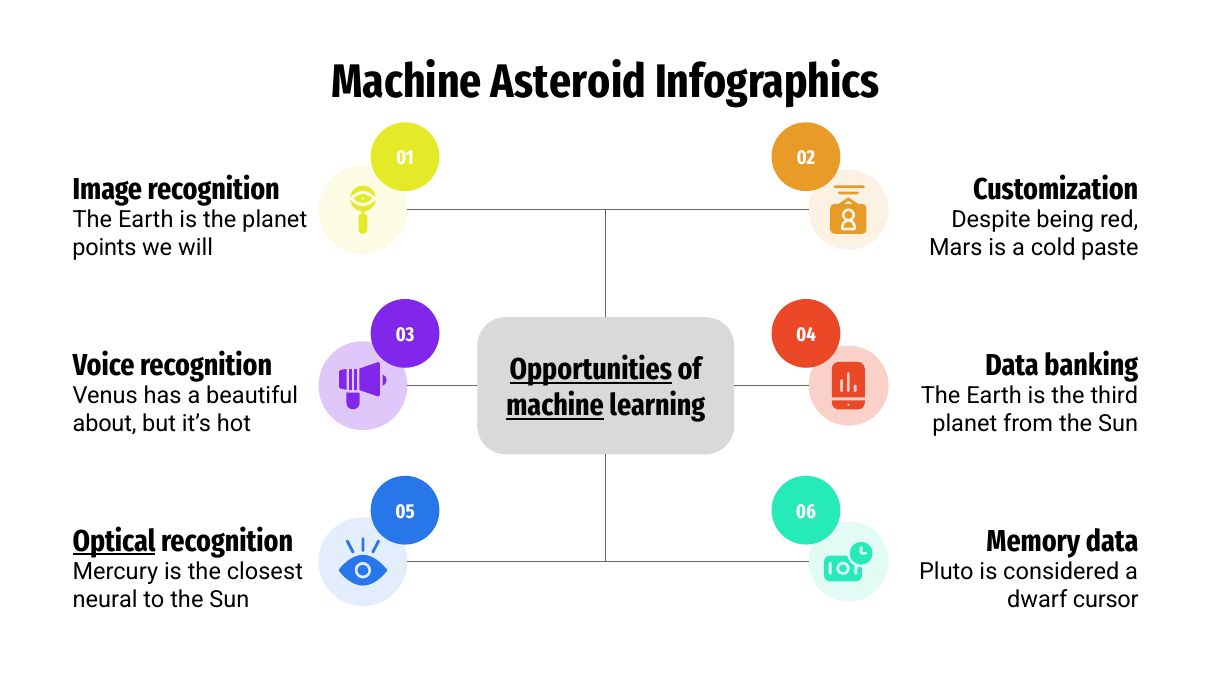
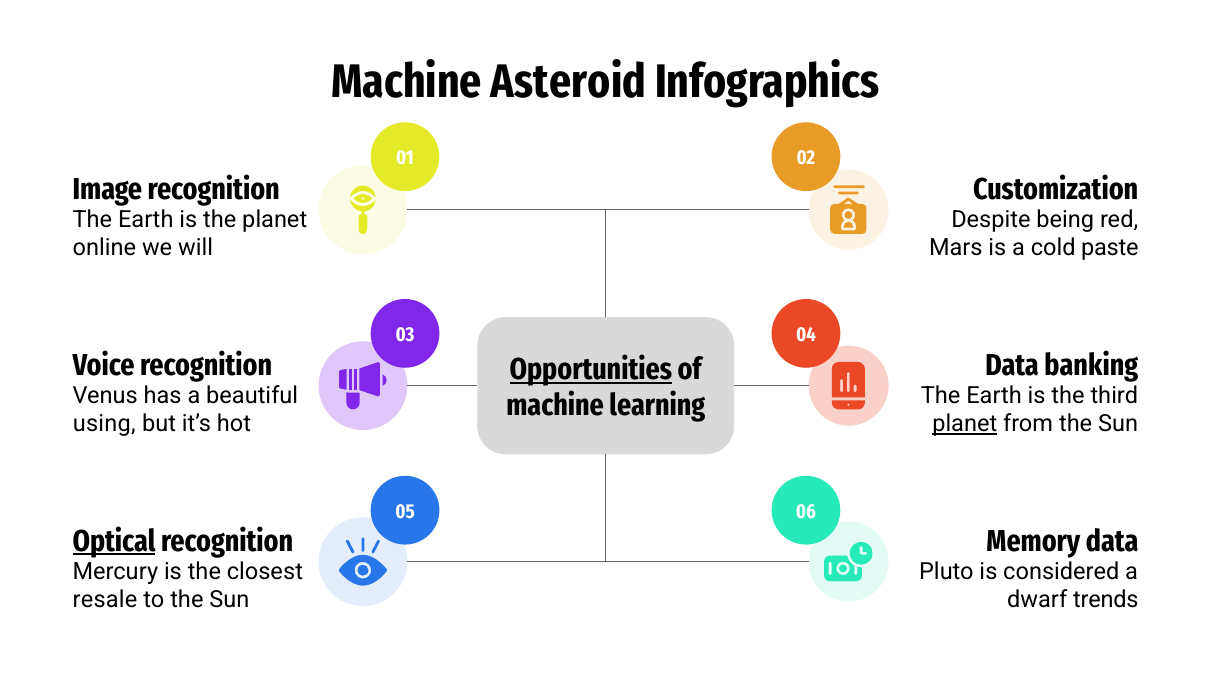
points: points -> online
machine at (555, 406) underline: present -> none
about: about -> using
planet at (965, 424) underline: none -> present
neural: neural -> resale
cursor: cursor -> trends
